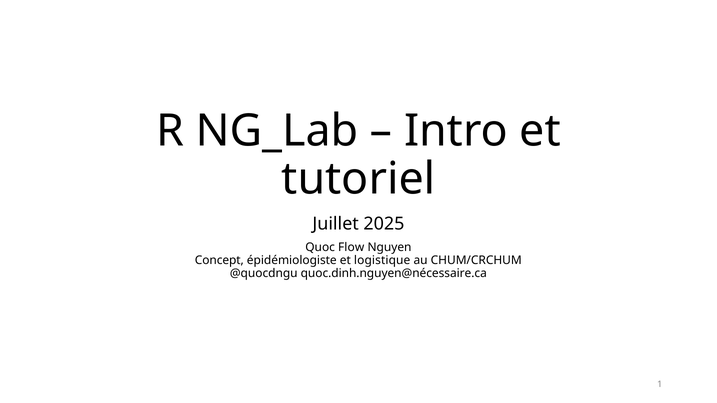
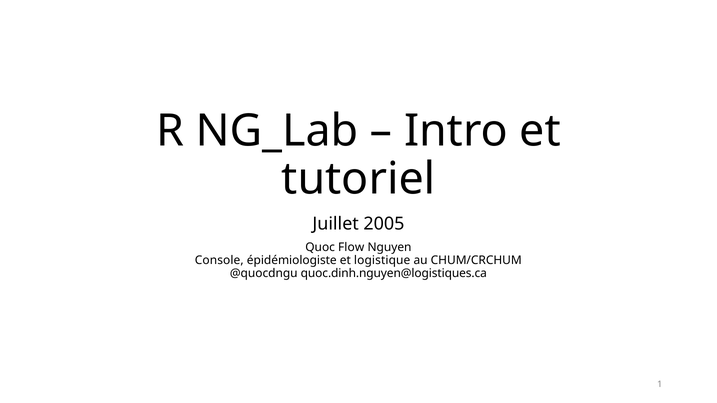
2025: 2025 -> 2005
Concept: Concept -> Console
quoc.dinh.nguyen@nécessaire.ca: quoc.dinh.nguyen@nécessaire.ca -> quoc.dinh.nguyen@logistiques.ca
